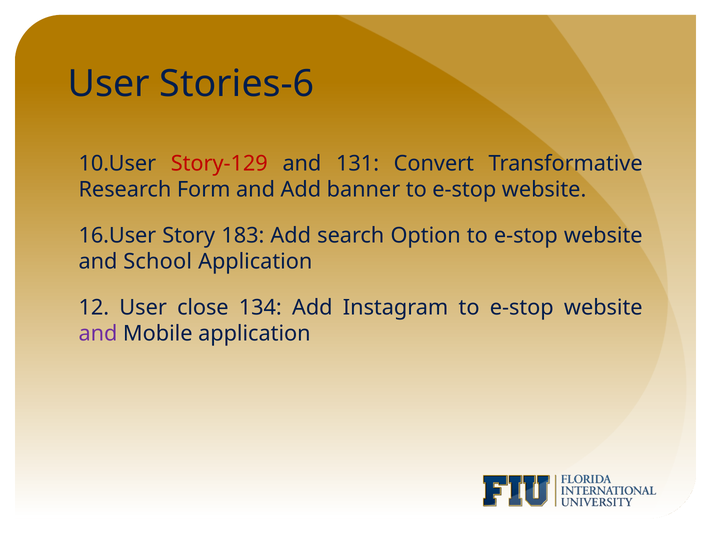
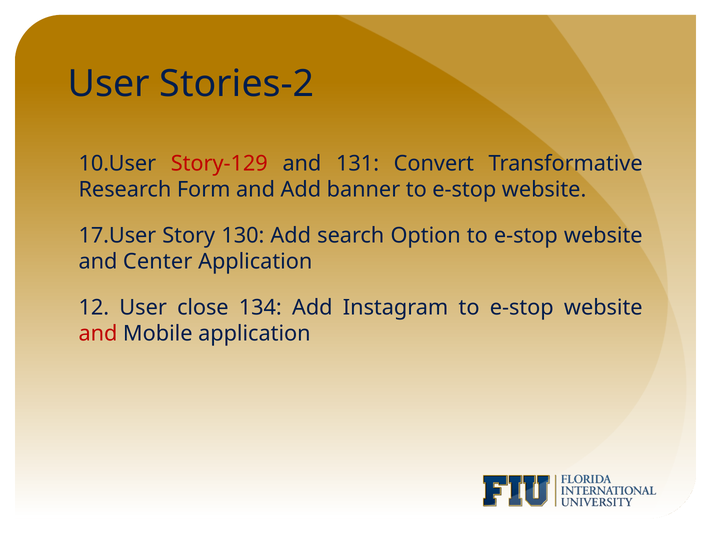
Stories-6: Stories-6 -> Stories-2
16.User: 16.User -> 17.User
183: 183 -> 130
School: School -> Center
and at (98, 334) colour: purple -> red
